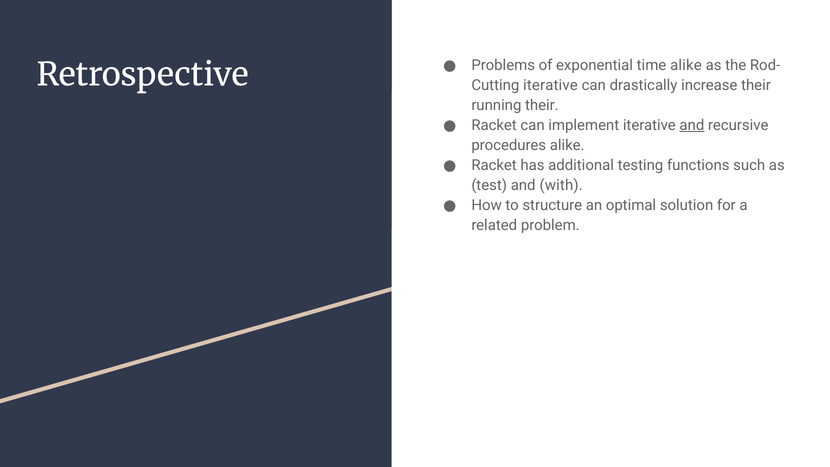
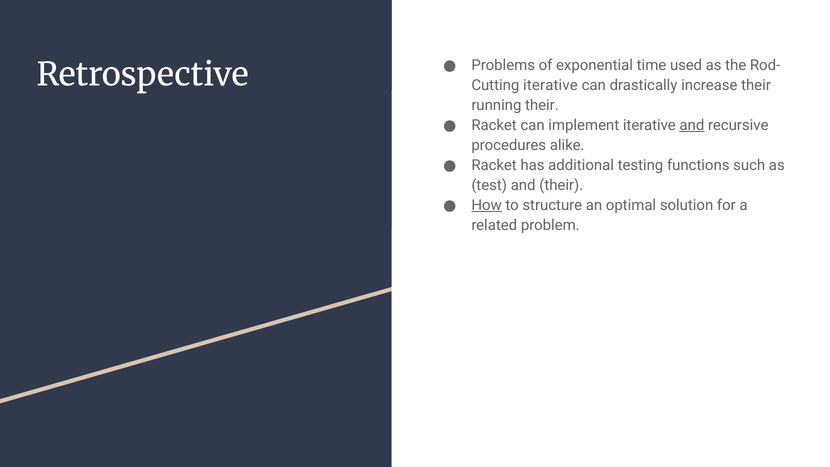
time alike: alike -> used
and with: with -> their
How underline: none -> present
